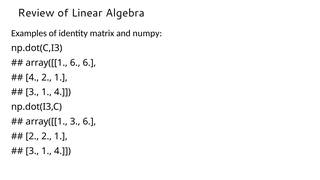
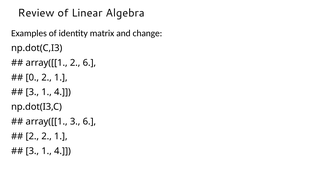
numpy: numpy -> change
array([[1 6: 6 -> 2
4 at (32, 77): 4 -> 0
